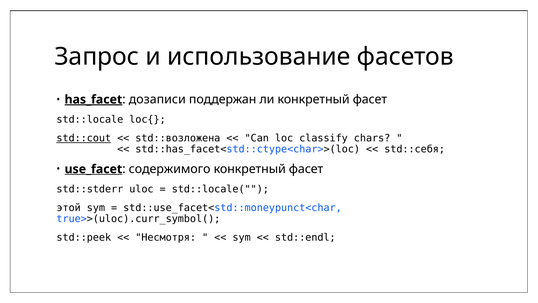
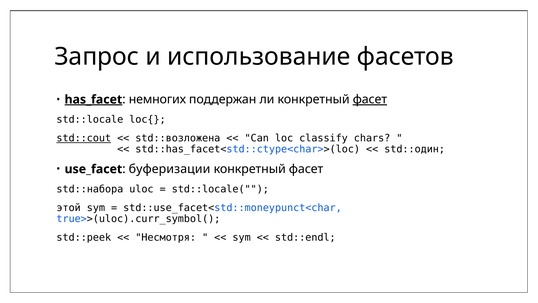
дозаписи: дозаписи -> немногих
фасет at (370, 99) underline: none -> present
std::себя: std::себя -> std::один
use_facet underline: present -> none
содержимого: содержимого -> буферизации
std::stderr: std::stderr -> std::набора
